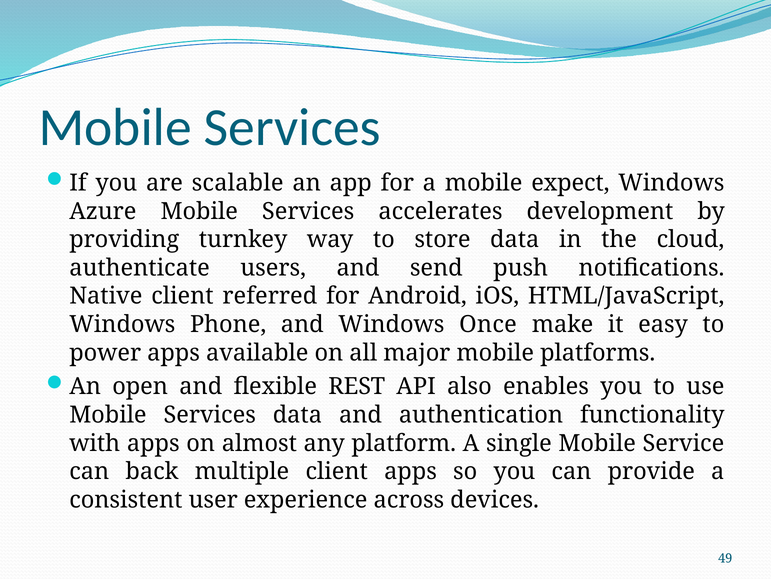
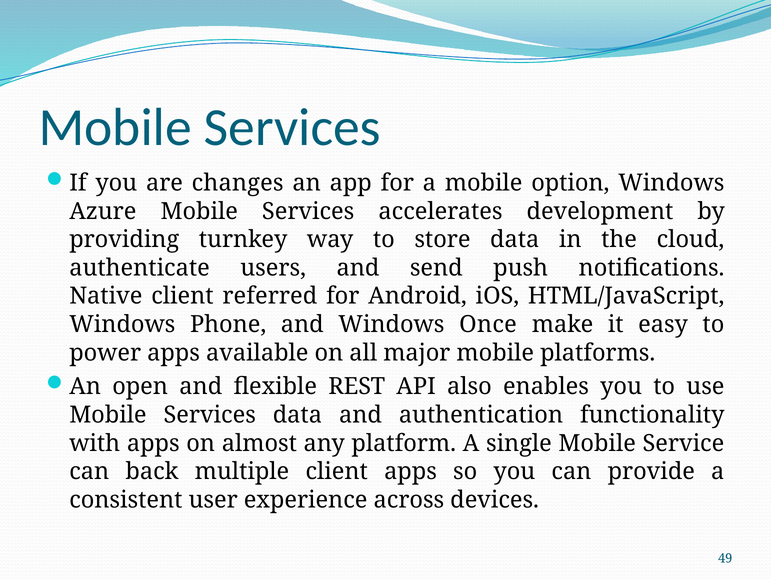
scalable: scalable -> changes
expect: expect -> option
